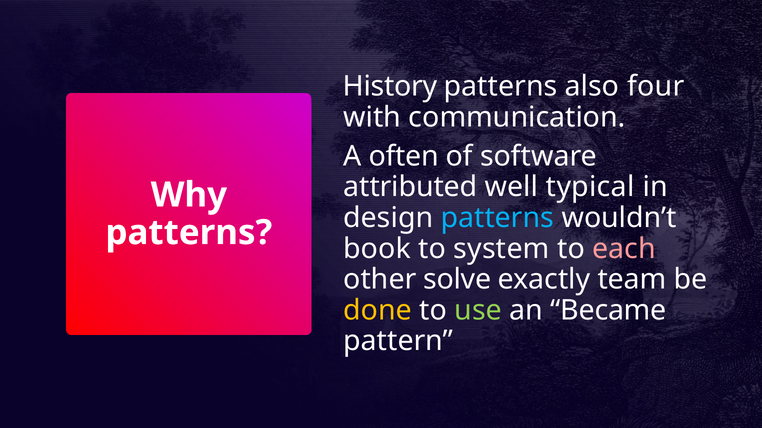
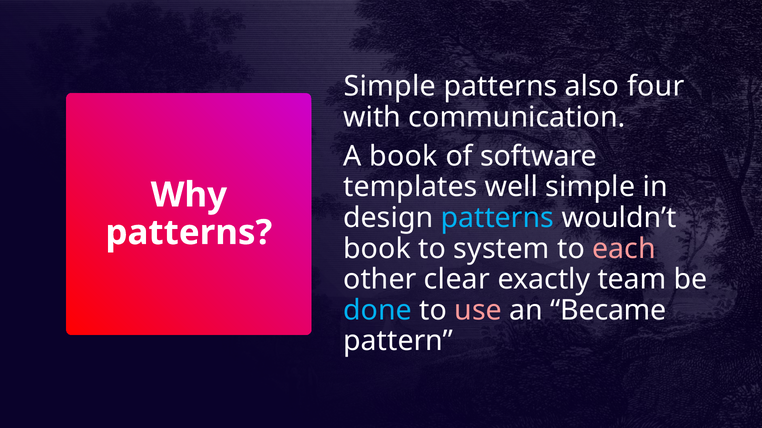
History at (390, 87): History -> Simple
A often: often -> book
attributed: attributed -> templates
well typical: typical -> simple
solve: solve -> clear
done colour: yellow -> light blue
use colour: light green -> pink
